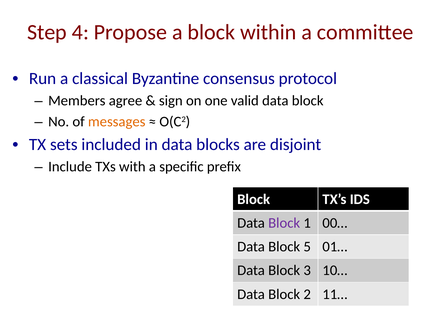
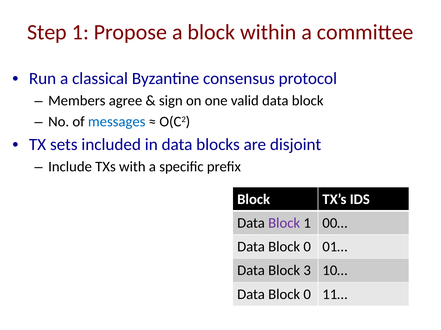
Step 4: 4 -> 1
messages colour: orange -> blue
5 at (307, 247): 5 -> 0
2 at (307, 295): 2 -> 0
